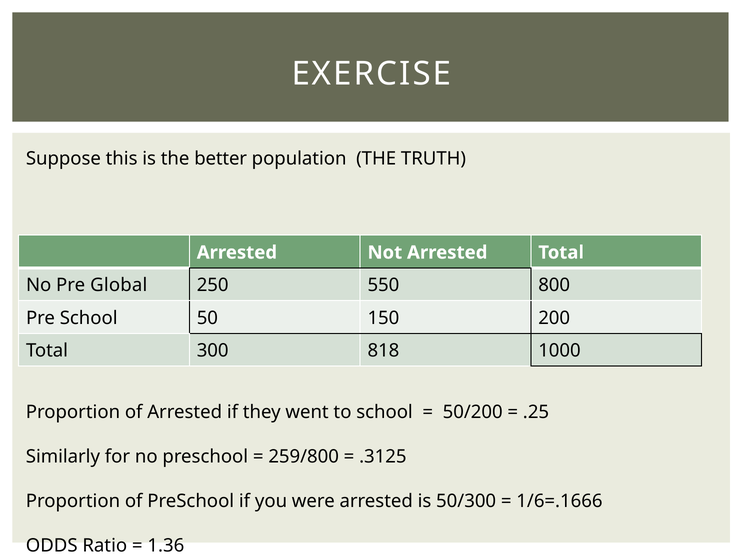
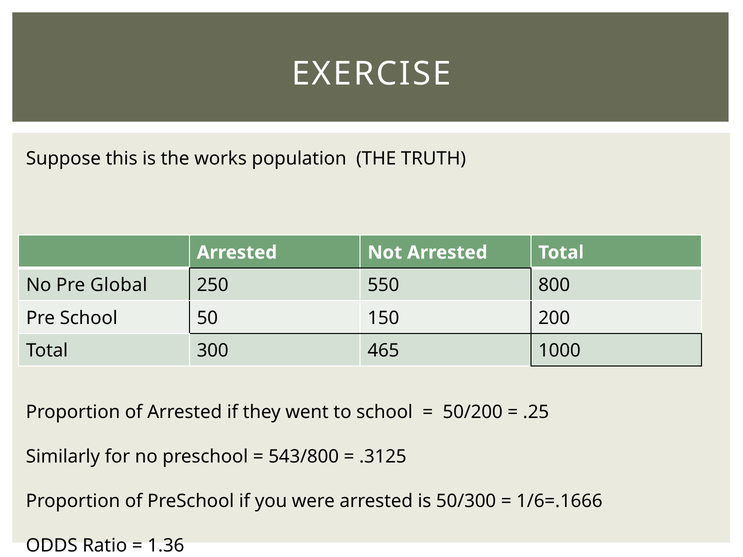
better: better -> works
818: 818 -> 465
259/800: 259/800 -> 543/800
